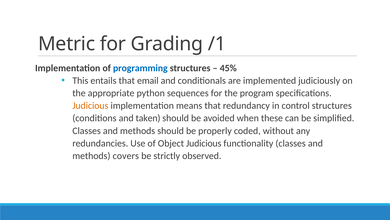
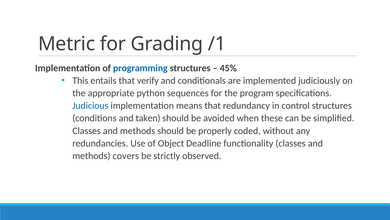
email: email -> verify
Judicious at (90, 105) colour: orange -> blue
Object Judicious: Judicious -> Deadline
